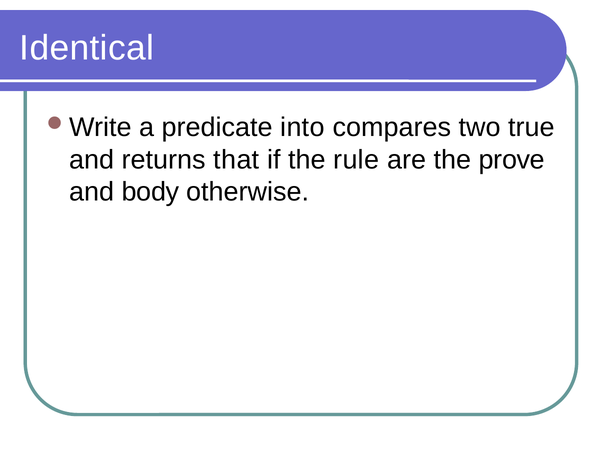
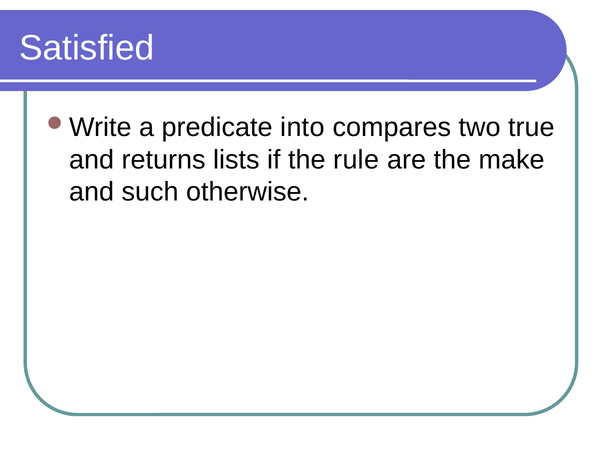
Identical: Identical -> Satisfied
that: that -> lists
prove: prove -> make
body: body -> such
